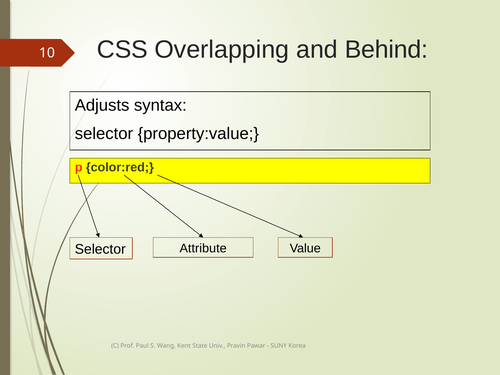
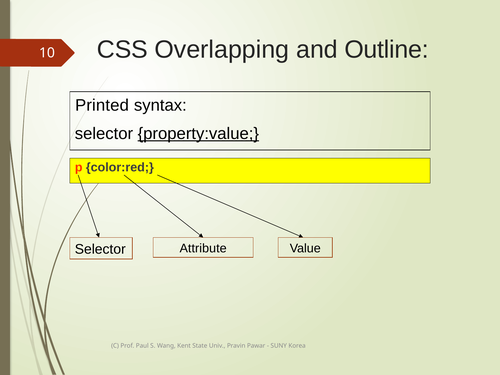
Behind: Behind -> Outline
Adjusts: Adjusts -> Printed
property:value underline: none -> present
